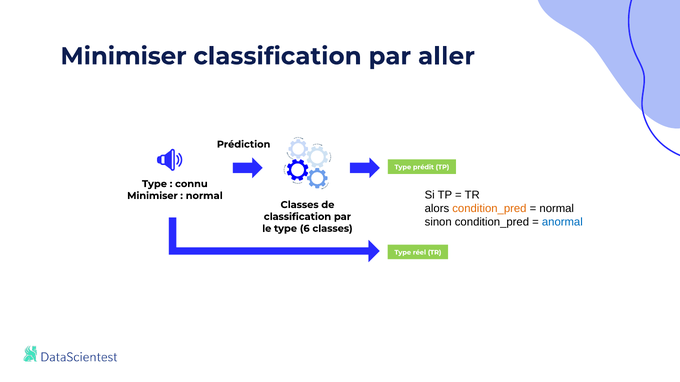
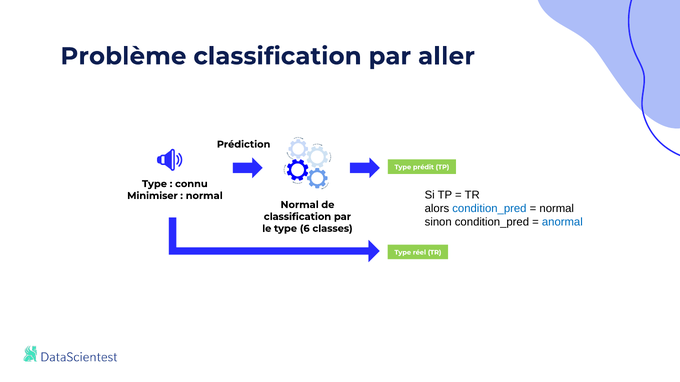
Minimiser at (123, 56): Minimiser -> Problème
Classes at (300, 205): Classes -> Normal
condition_pred at (489, 209) colour: orange -> blue
